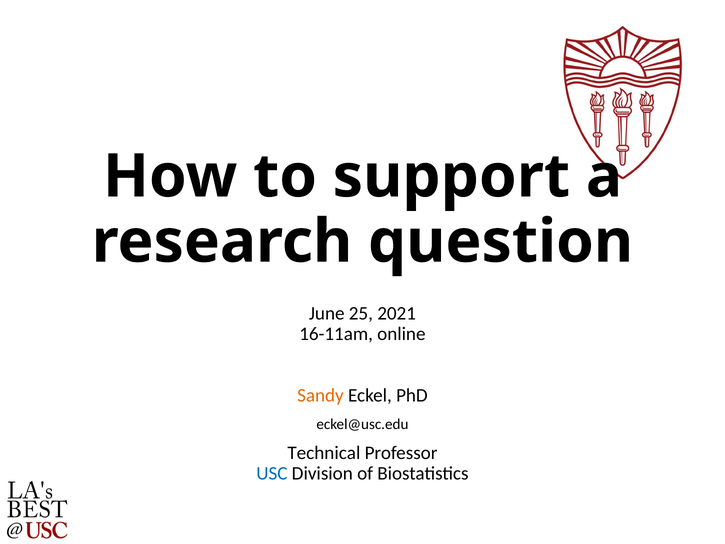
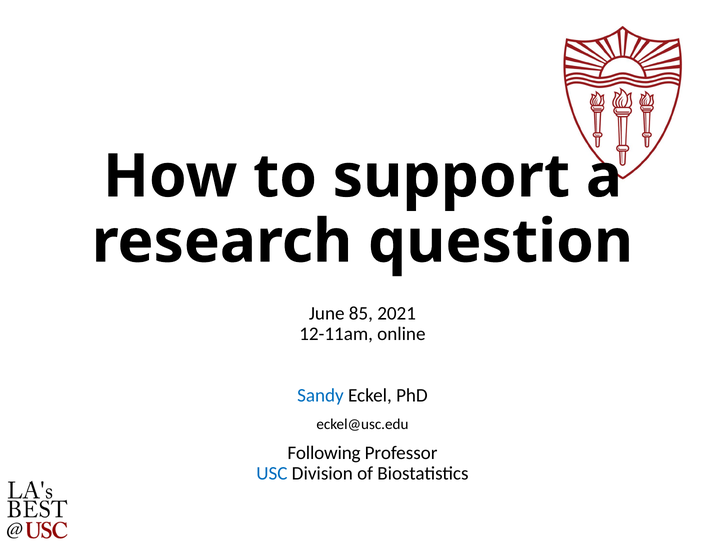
25: 25 -> 85
16-11am: 16-11am -> 12-11am
Sandy colour: orange -> blue
Technical: Technical -> Following
